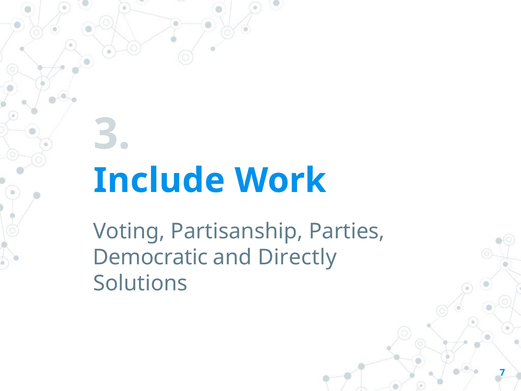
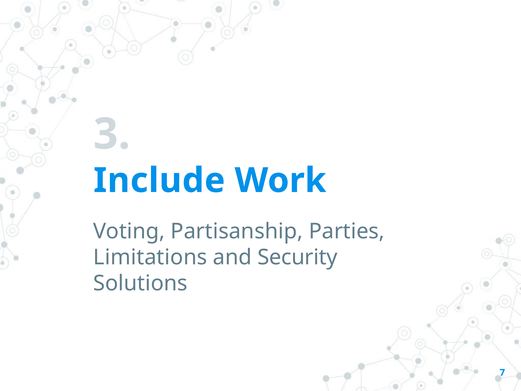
Democratic: Democratic -> Limitations
Directly: Directly -> Security
